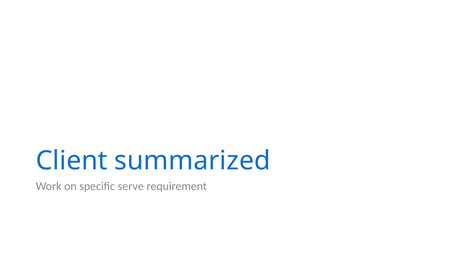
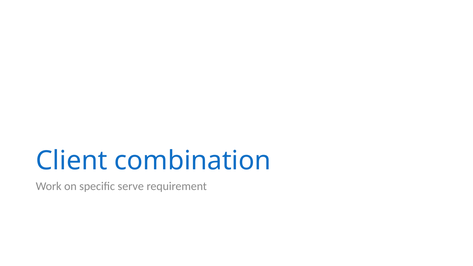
summarized: summarized -> combination
